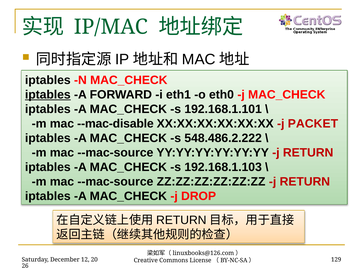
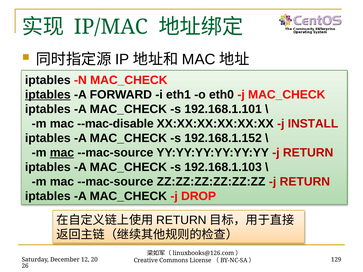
PACKET: PACKET -> INSTALL
548.486.2.222: 548.486.2.222 -> 192.168.1.152
mac at (62, 153) underline: none -> present
